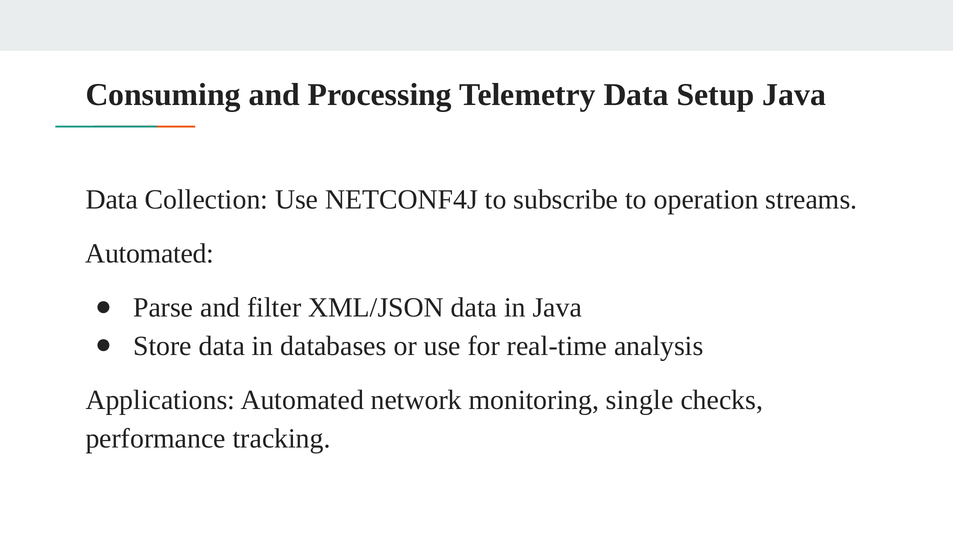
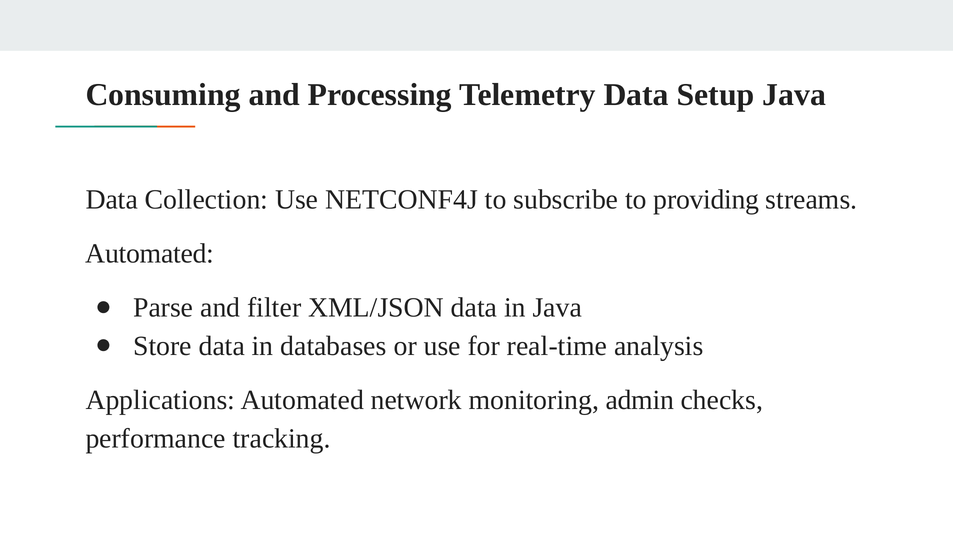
operation: operation -> providing
single: single -> admin
